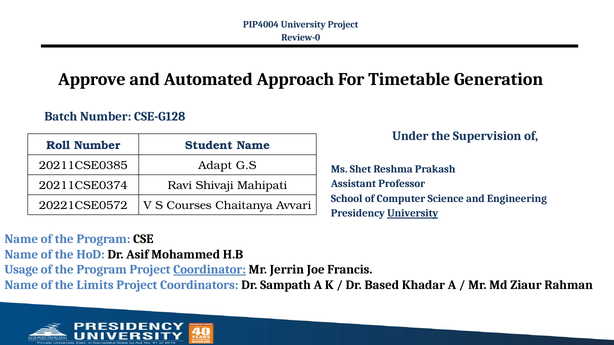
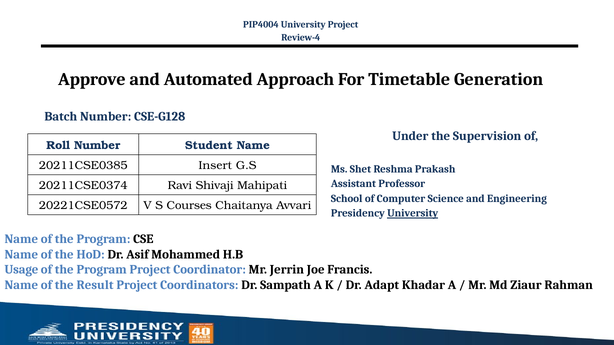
Review-0: Review-0 -> Review-4
Adapt: Adapt -> Insert
Coordinator underline: present -> none
Limits: Limits -> Result
Based: Based -> Adapt
